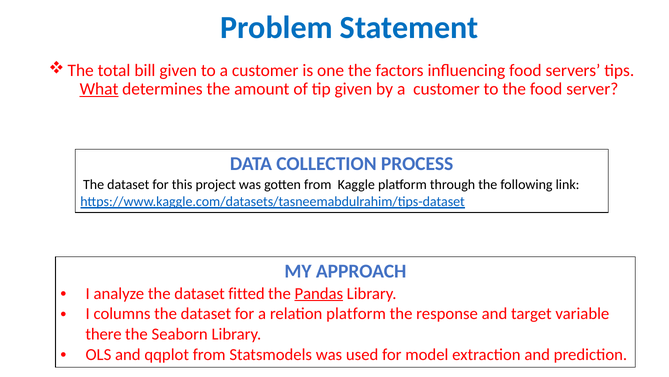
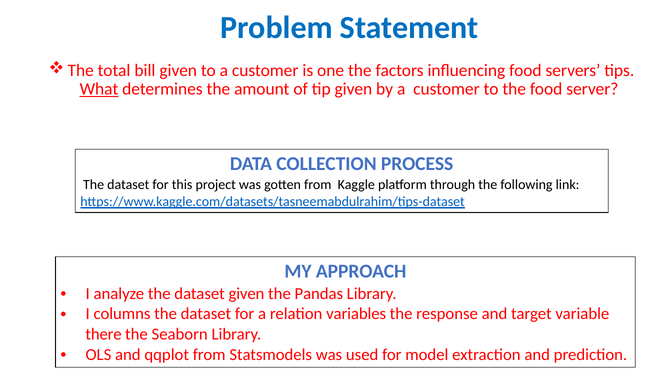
dataset fitted: fitted -> given
Pandas underline: present -> none
relation platform: platform -> variables
